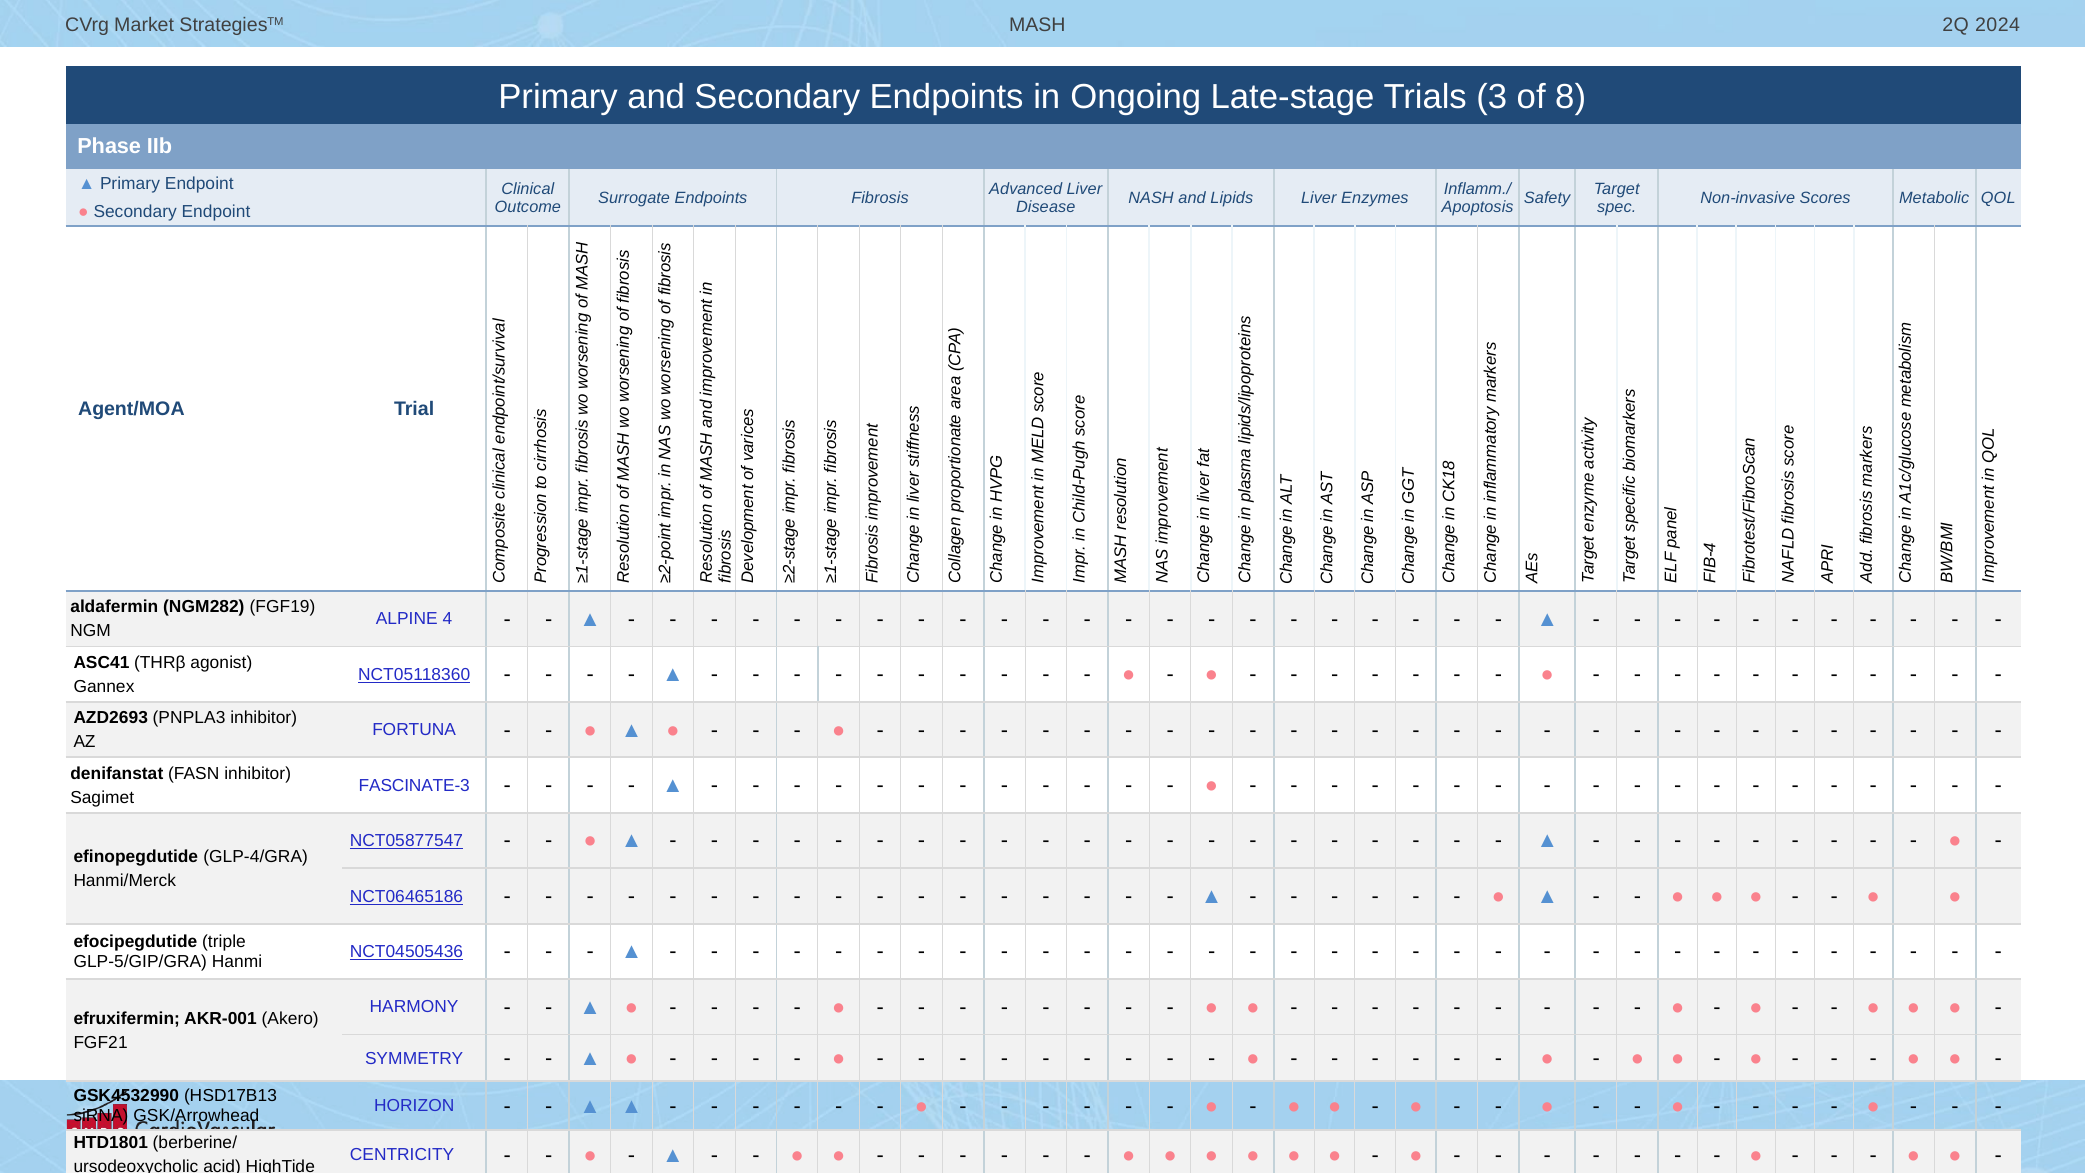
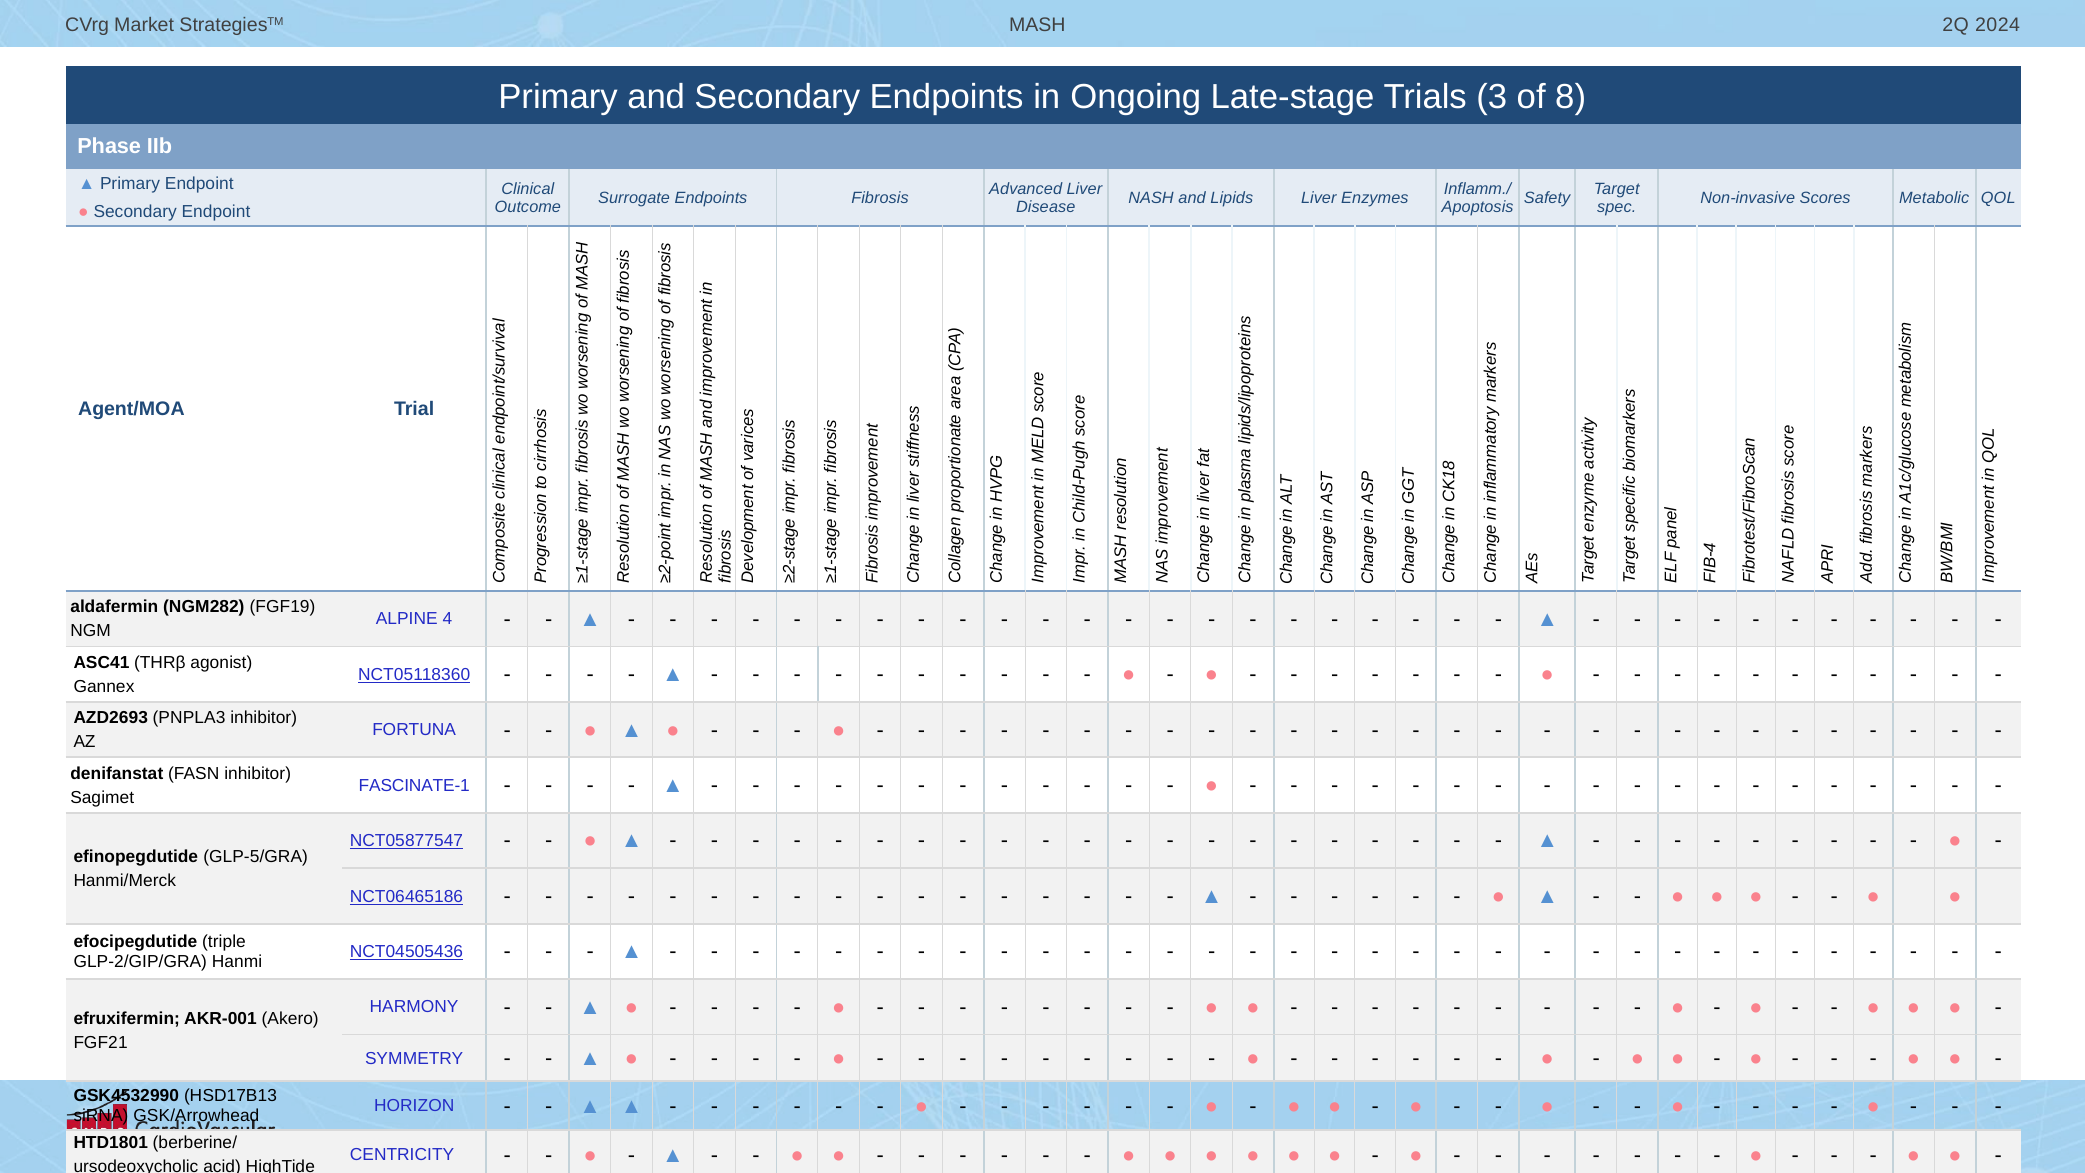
FASCINATE-3: FASCINATE-3 -> FASCINATE-1
GLP-4/GRA: GLP-4/GRA -> GLP-5/GRA
GLP-5/GIP/GRA: GLP-5/GIP/GRA -> GLP-2/GIP/GRA
